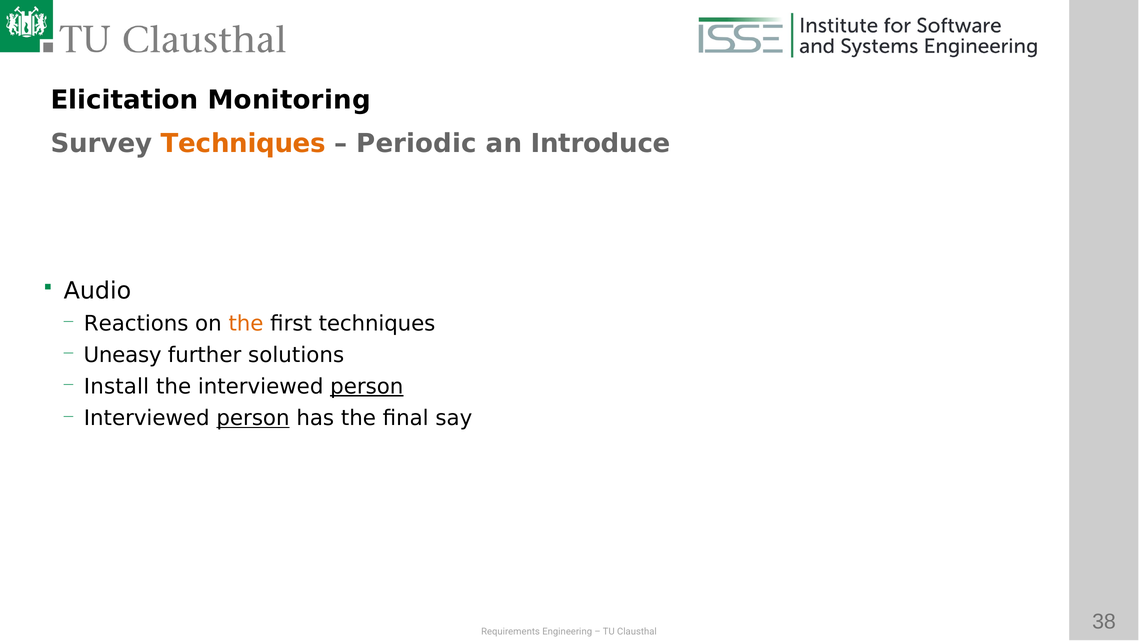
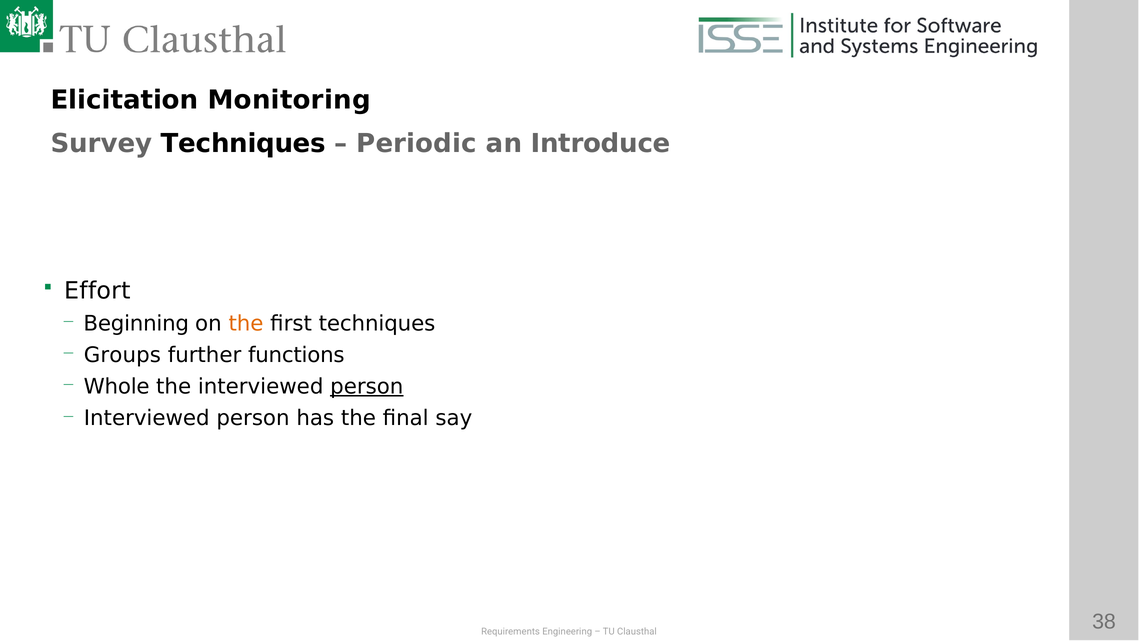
Techniques at (243, 144) colour: orange -> black
Audio: Audio -> Effort
Reactions: Reactions -> Beginning
Uneasy: Uneasy -> Groups
solutions: solutions -> functions
Install: Install -> Whole
person at (253, 418) underline: present -> none
